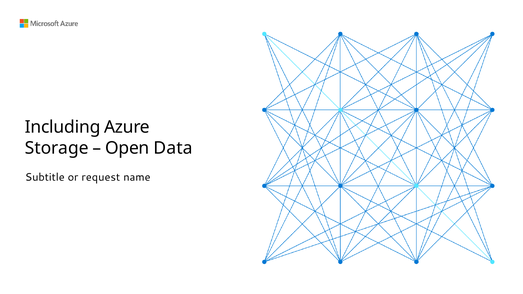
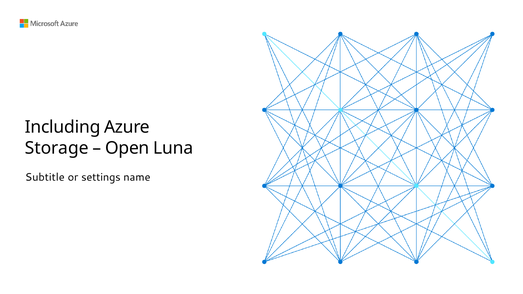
Data: Data -> Luna
request: request -> settings
